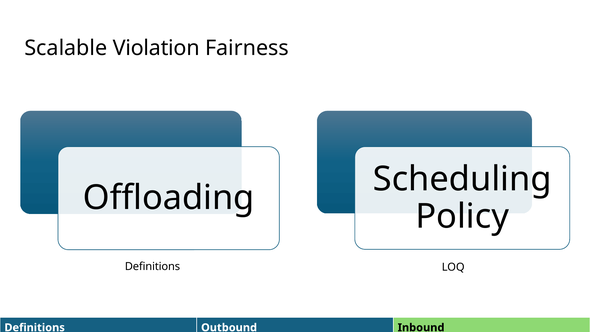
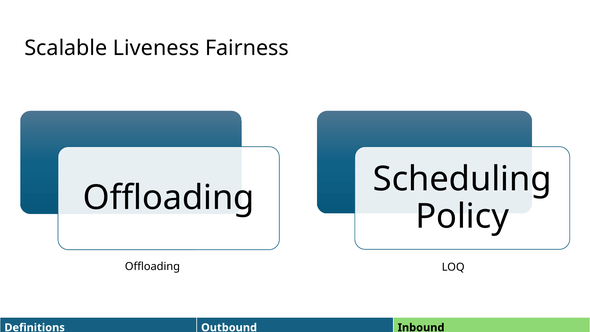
Violation: Violation -> Liveness
Definitions at (152, 267): Definitions -> Offloading
